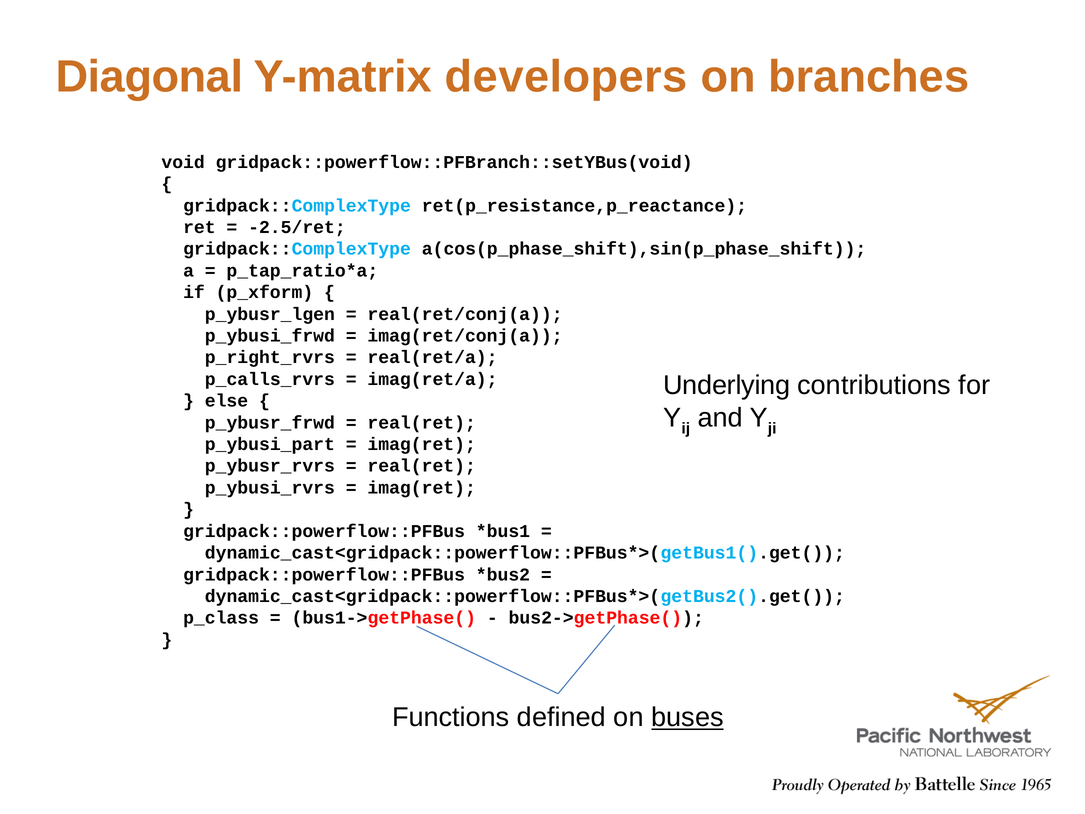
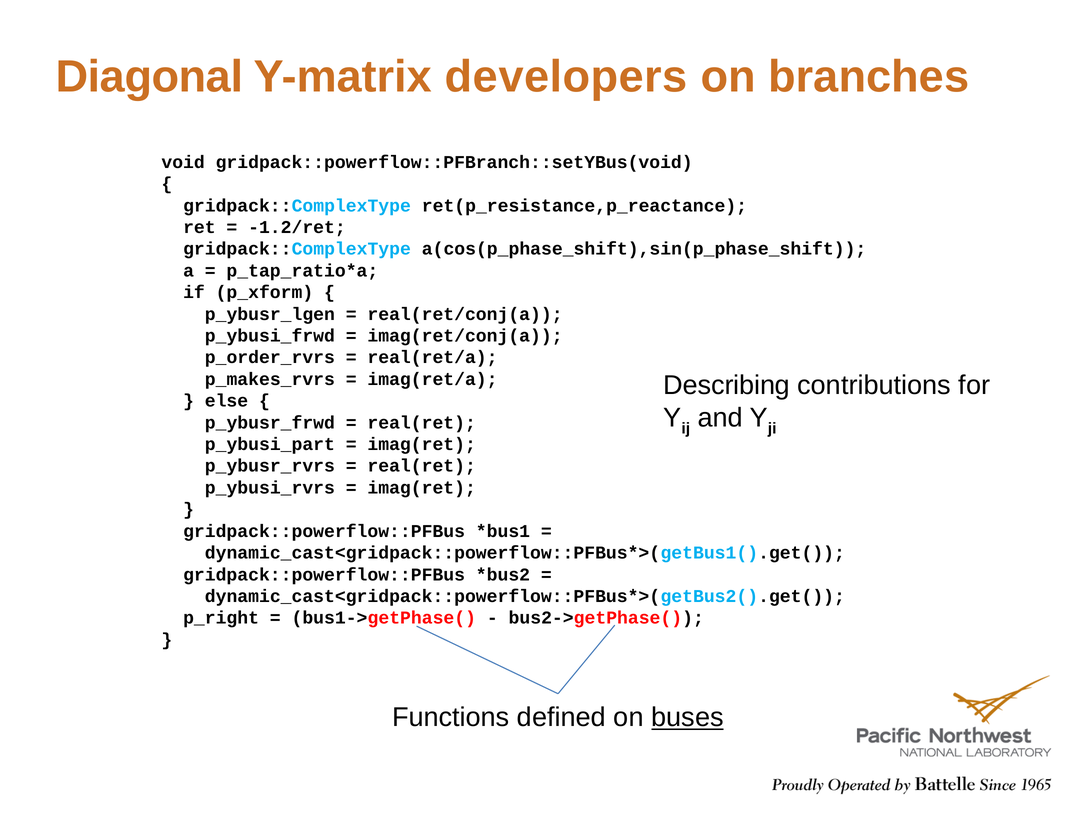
-2.5/ret: -2.5/ret -> -1.2/ret
p_right_rvrs: p_right_rvrs -> p_order_rvrs
p_calls_rvrs: p_calls_rvrs -> p_makes_rvrs
Underlying: Underlying -> Describing
p_class: p_class -> p_right
